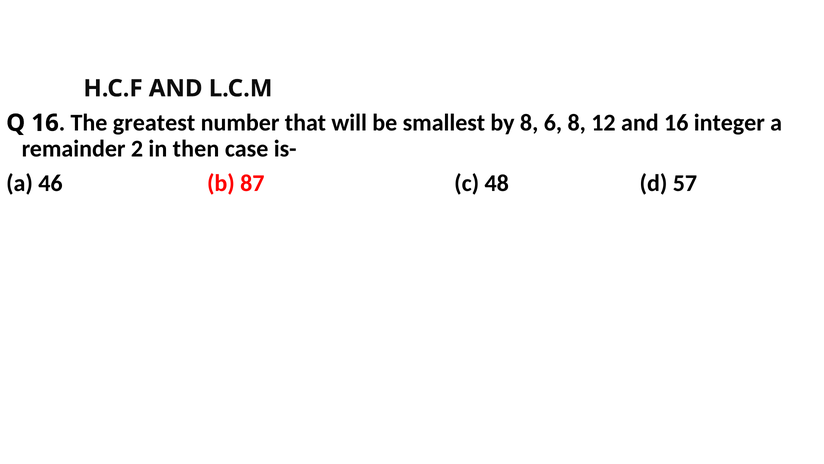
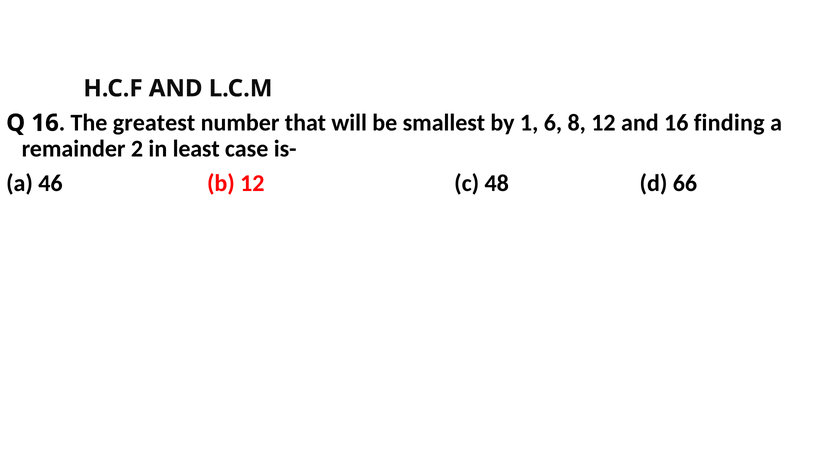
by 8: 8 -> 1
integer: integer -> finding
then: then -> least
b 87: 87 -> 12
57: 57 -> 66
